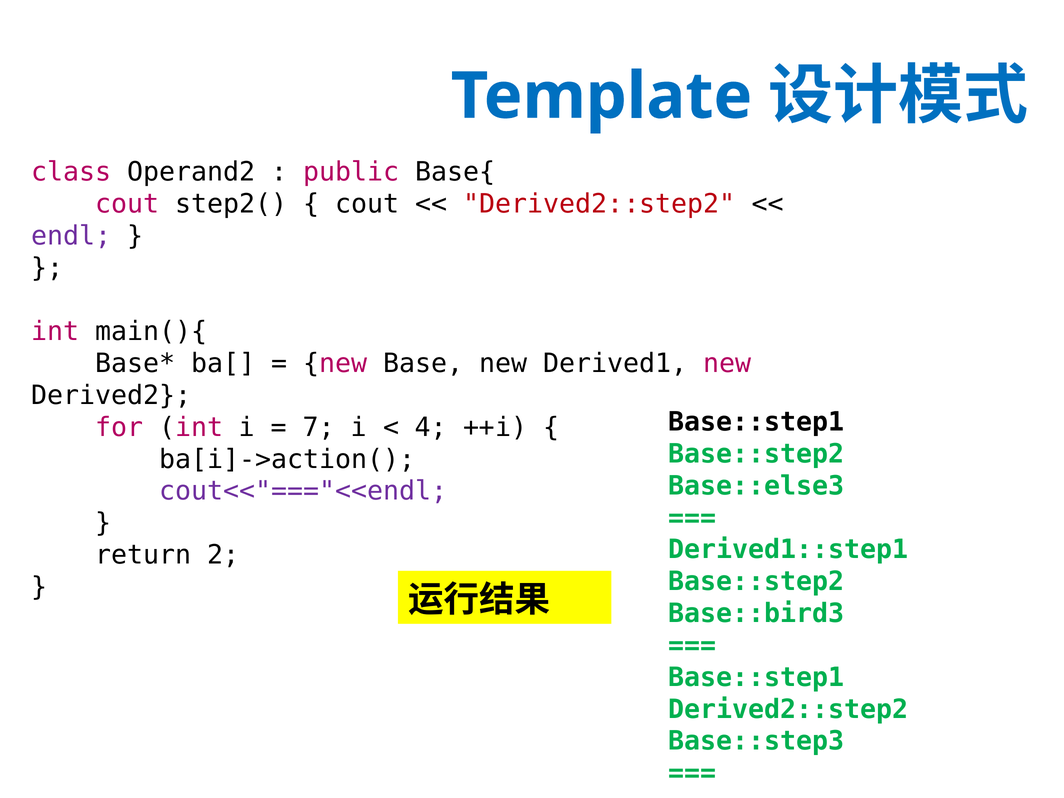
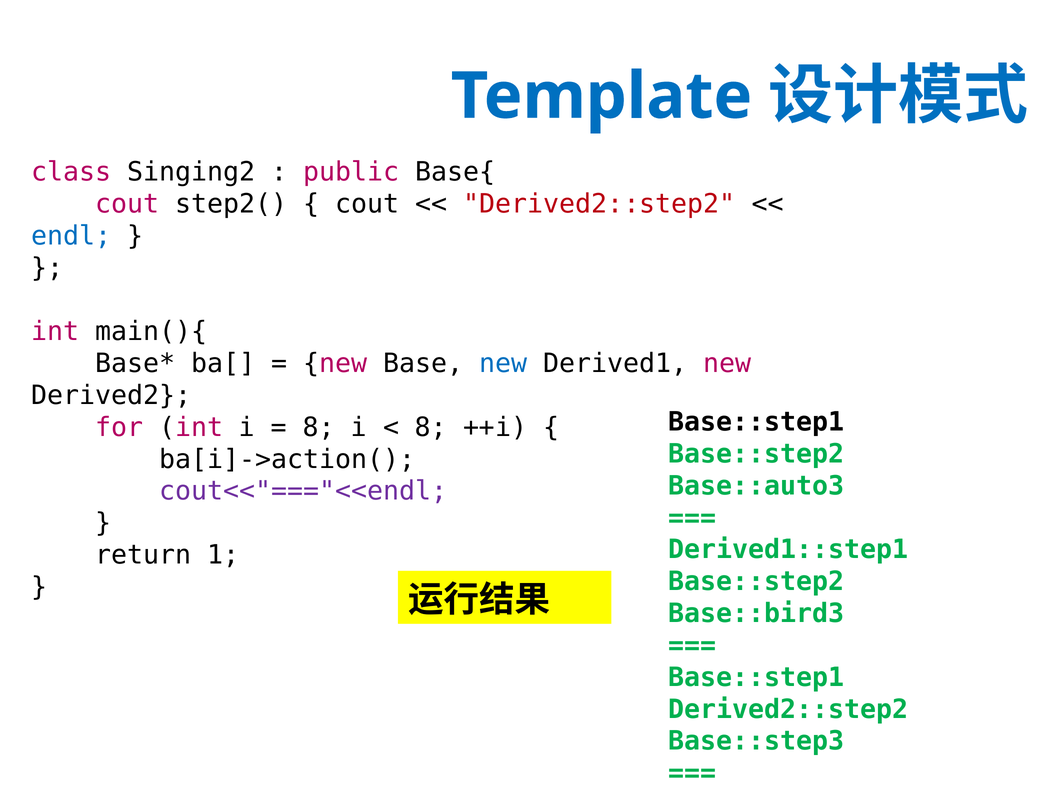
Operand2: Operand2 -> Singing2
endl colour: purple -> blue
new at (503, 364) colour: black -> blue
7 at (319, 427): 7 -> 8
4 at (431, 427): 4 -> 8
Base::else3: Base::else3 -> Base::auto3
2: 2 -> 1
